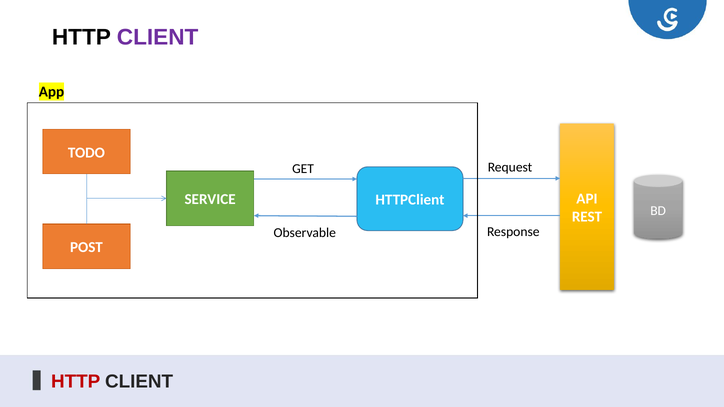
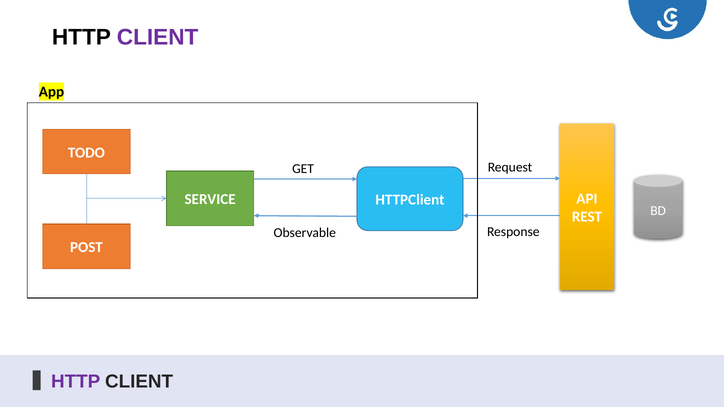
HTTP at (76, 382) colour: red -> purple
